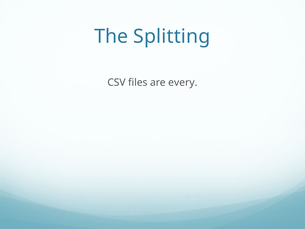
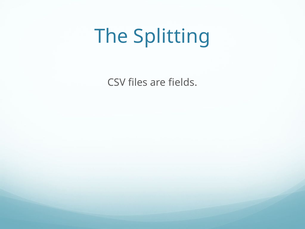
every: every -> fields
